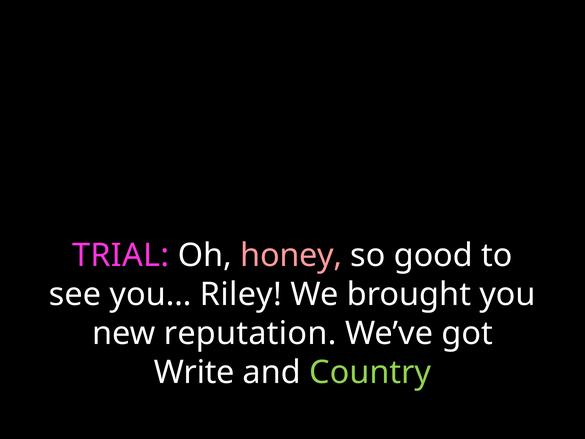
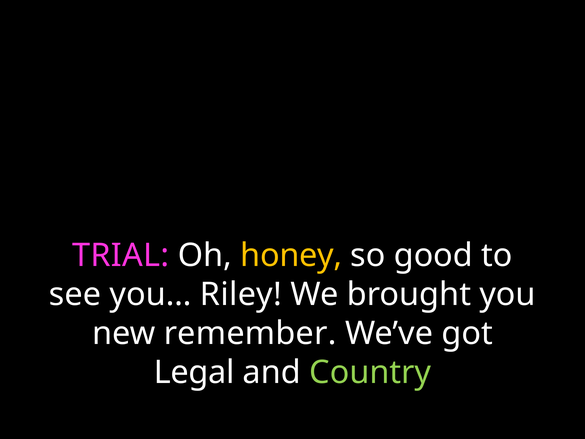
honey colour: pink -> yellow
reputation: reputation -> remember
Write: Write -> Legal
